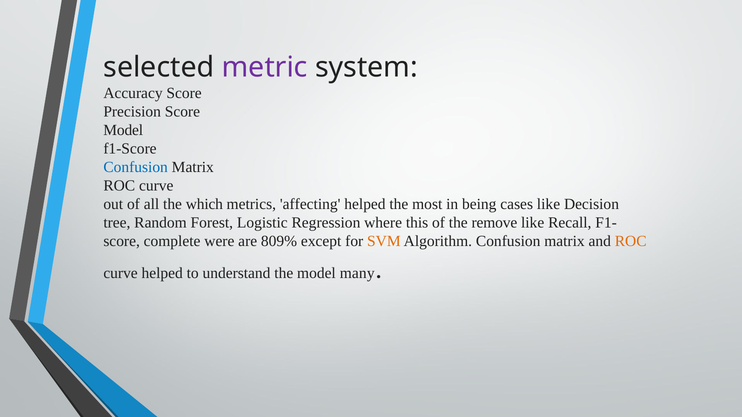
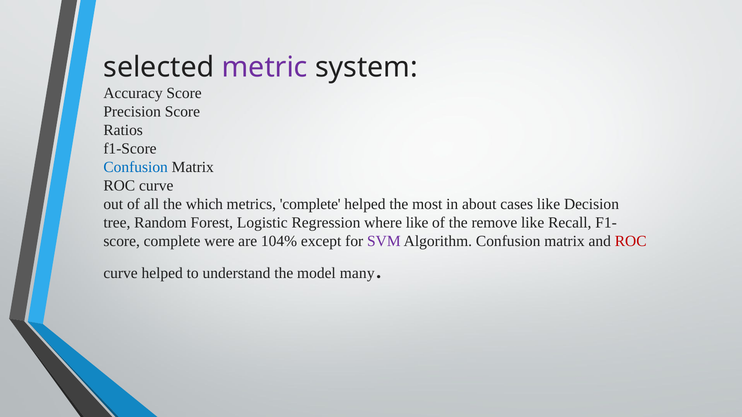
Model at (123, 130): Model -> Ratios
metrics affecting: affecting -> complete
being: being -> about
where this: this -> like
809%: 809% -> 104%
SVM colour: orange -> purple
ROC at (631, 242) colour: orange -> red
